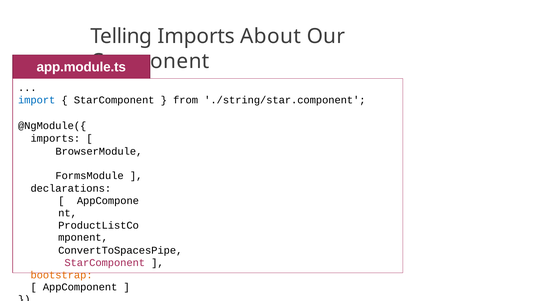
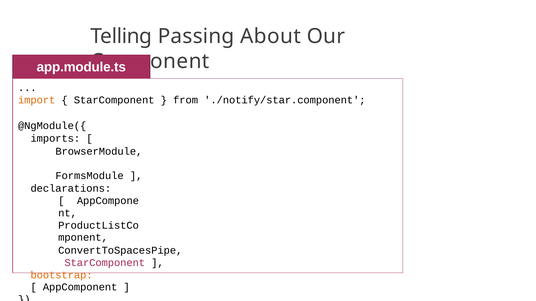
Telling Imports: Imports -> Passing
import colour: blue -> orange
./string/star.component: ./string/star.component -> ./notify/star.component
